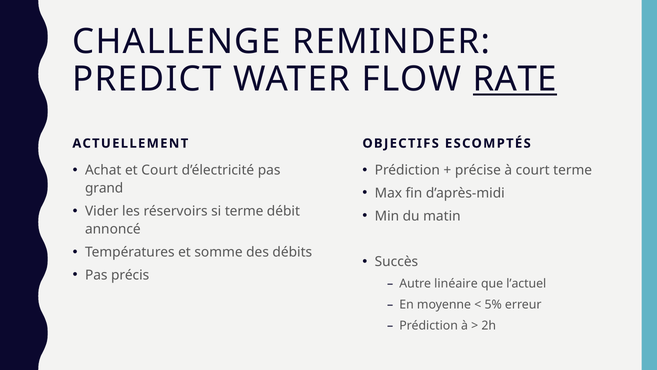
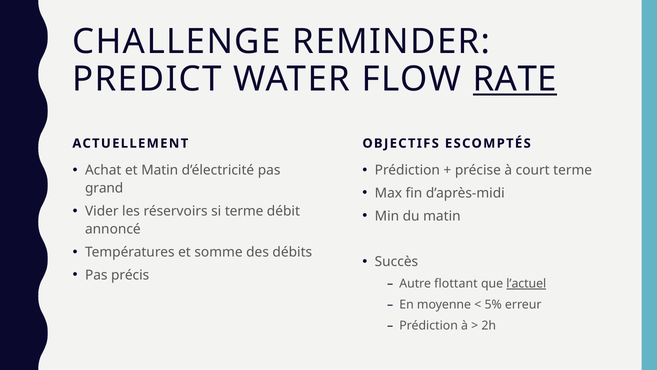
et Court: Court -> Matin
linéaire: linéaire -> flottant
l’actuel underline: none -> present
